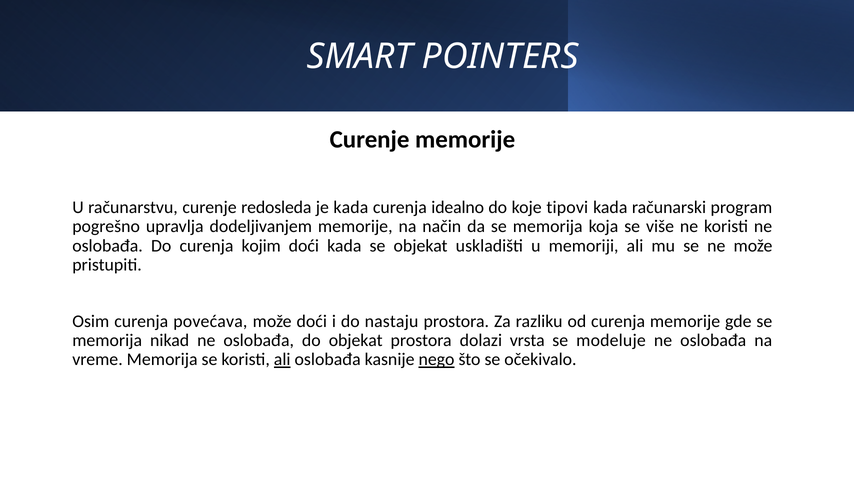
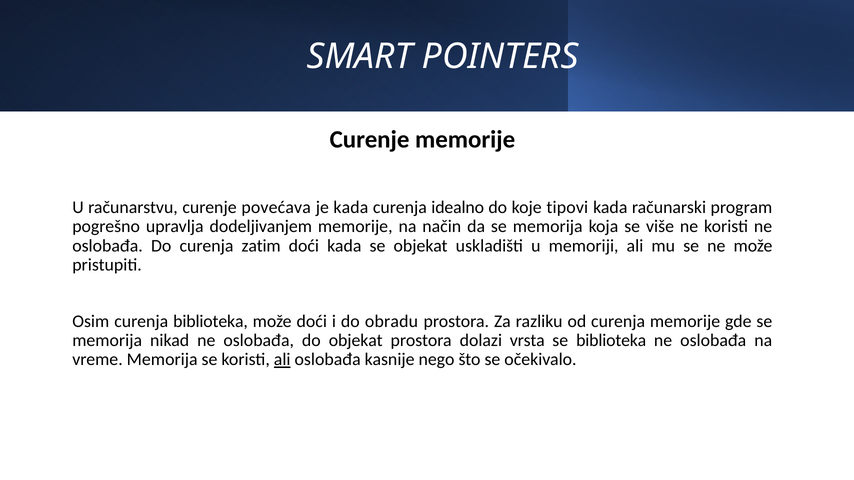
redosleda: redosleda -> povećava
kojim: kojim -> zatim
curenja povećava: povećava -> biblioteka
nastaju: nastaju -> obradu
se modeluje: modeluje -> biblioteka
nego underline: present -> none
